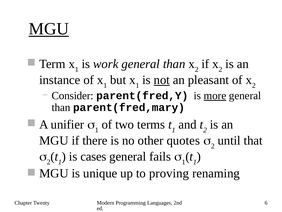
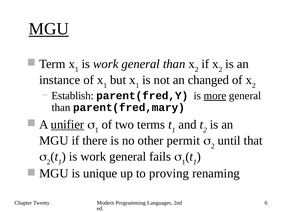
not underline: present -> none
pleasant: pleasant -> changed
Consider: Consider -> Establish
unifier underline: none -> present
quotes: quotes -> permit
cases at (93, 156): cases -> work
